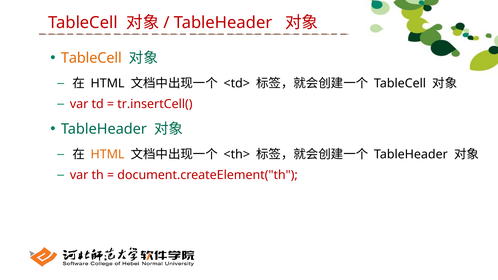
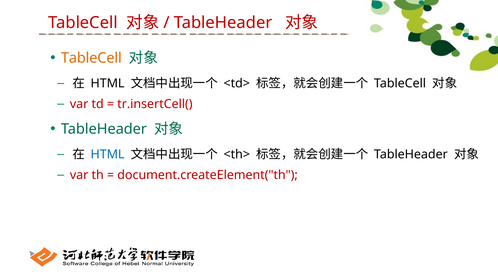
HTML at (108, 154) colour: orange -> blue
